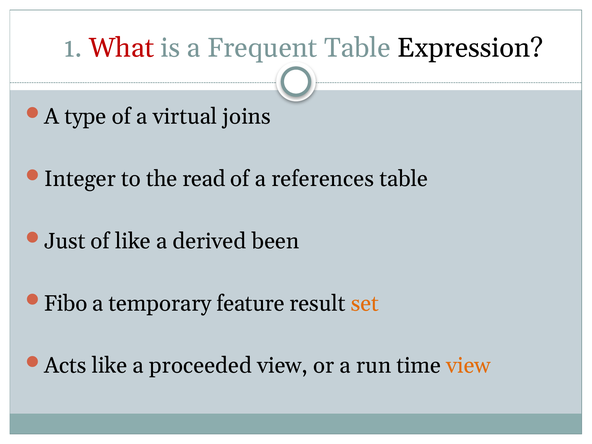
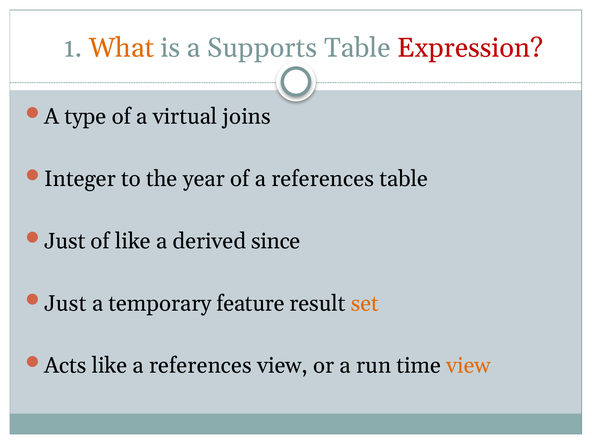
What colour: red -> orange
Frequent: Frequent -> Supports
Expression colour: black -> red
read: read -> year
been: been -> since
Fibo at (66, 303): Fibo -> Just
like a proceeded: proceeded -> references
